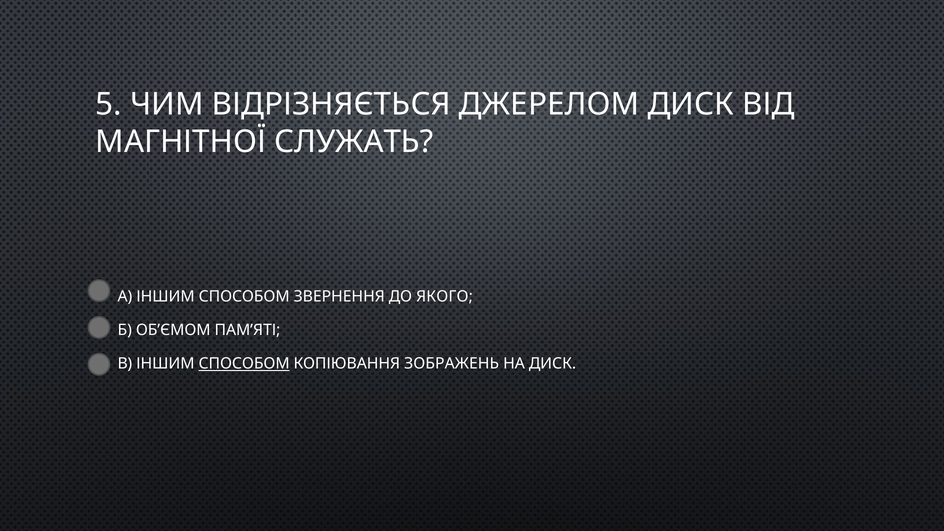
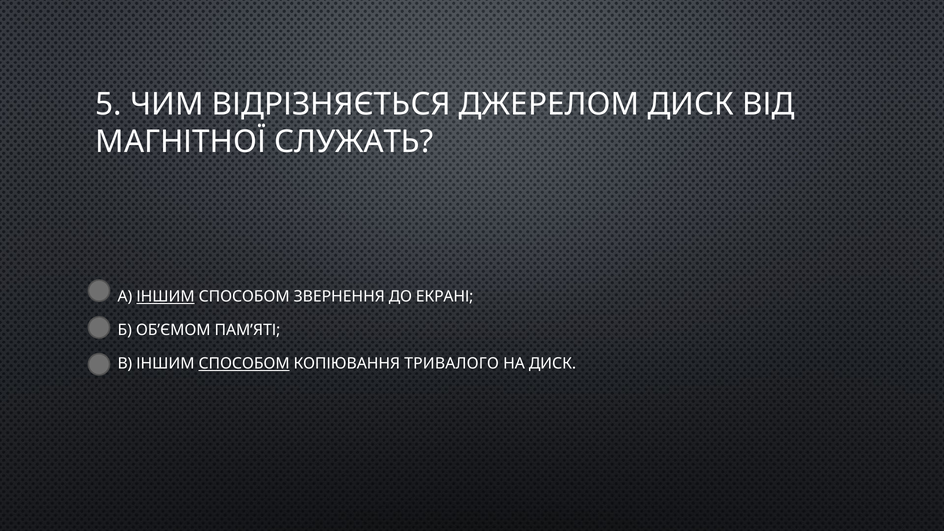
ІНШИМ at (165, 297) underline: none -> present
ЯКОГО: ЯКОГО -> ЕКРАНІ
ЗОБРАЖЕНЬ: ЗОБРАЖЕНЬ -> ТРИВАЛОГО
